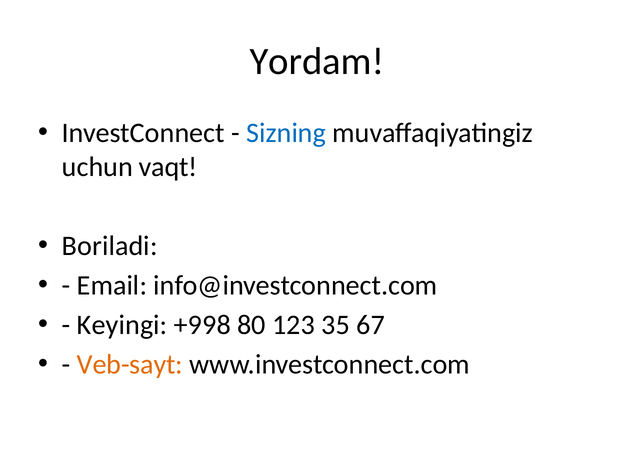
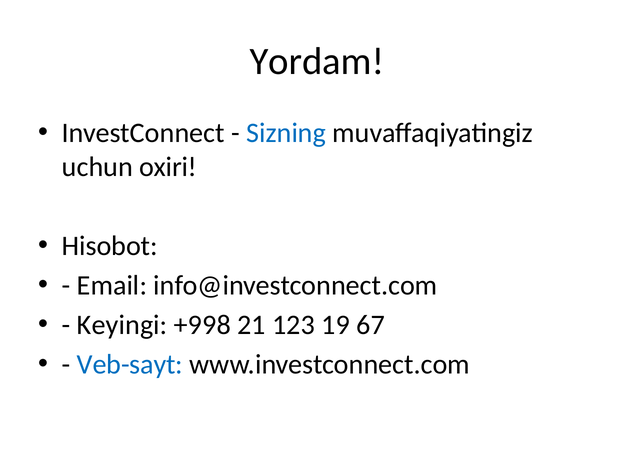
vaqt: vaqt -> oxiri
Boriladi: Boriladi -> Hisobot
80: 80 -> 21
35: 35 -> 19
Veb-sayt colour: orange -> blue
